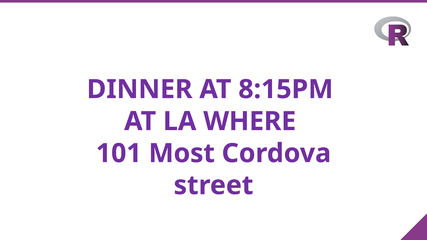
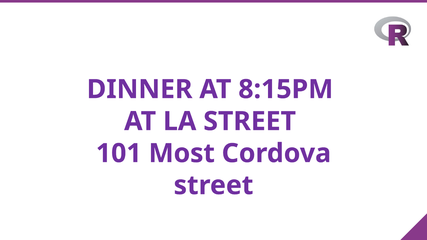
LA WHERE: WHERE -> STREET
